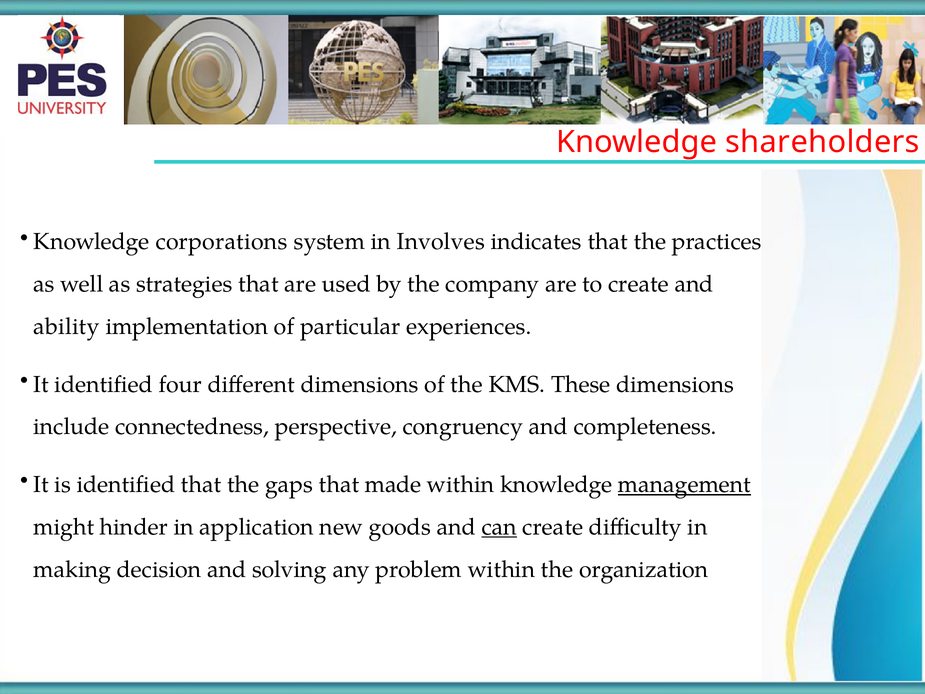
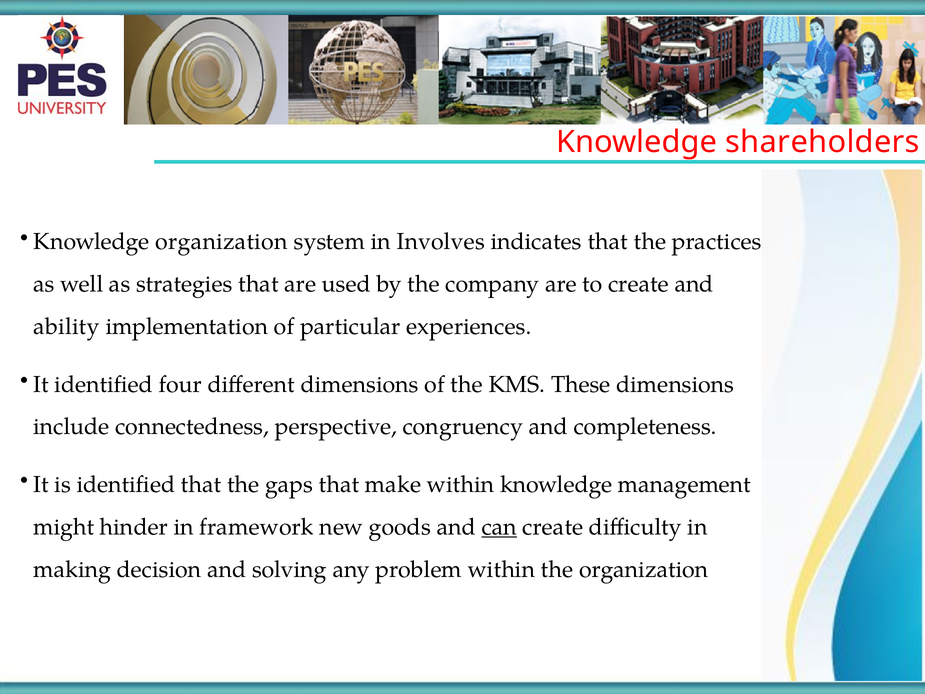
Knowledge corporations: corporations -> organization
made: made -> make
management underline: present -> none
application: application -> framework
